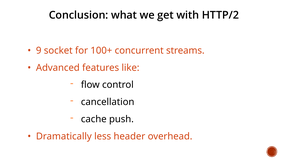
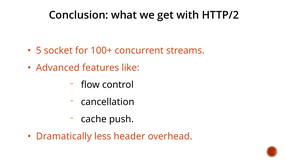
9: 9 -> 5
